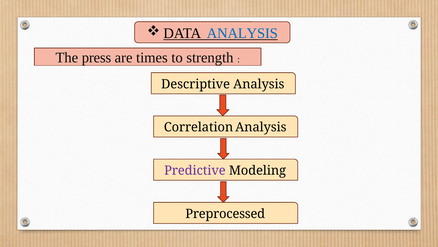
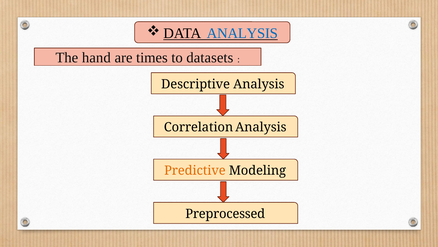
press: press -> hand
strength: strength -> datasets
Predictive colour: purple -> orange
